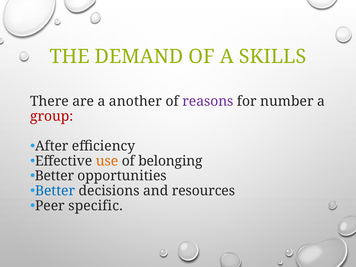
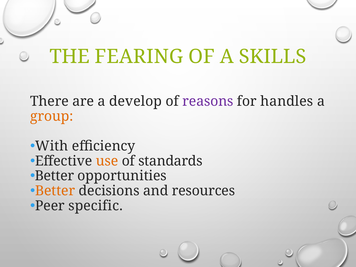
DEMAND: DEMAND -> FEARING
another: another -> develop
number: number -> handles
group colour: red -> orange
After: After -> With
belonging: belonging -> standards
Better at (55, 191) colour: blue -> orange
